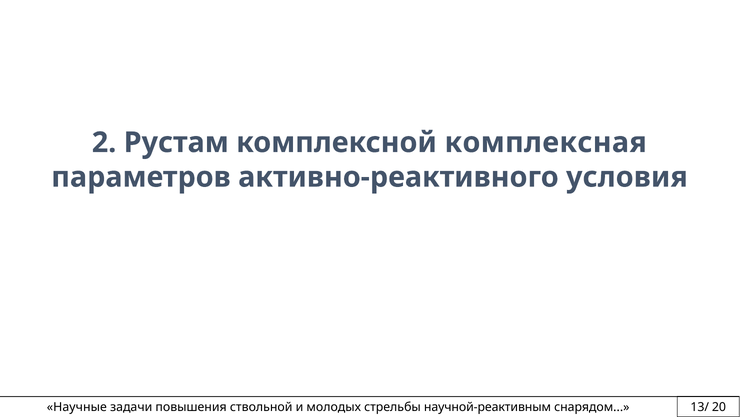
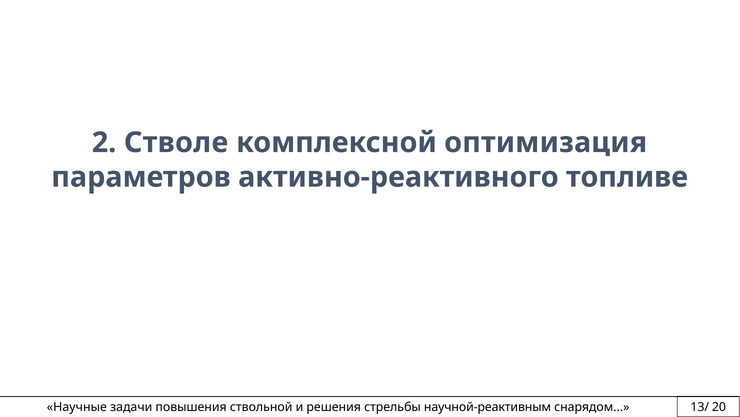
Рустам: Рустам -> Стволе
комплексная: комплексная -> оптимизация
условия: условия -> топливе
молодых: молодых -> решения
